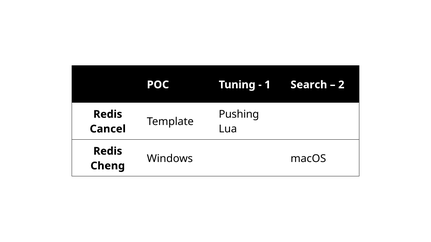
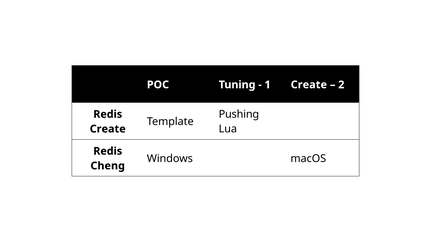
1 Search: Search -> Create
Cancel at (108, 129): Cancel -> Create
